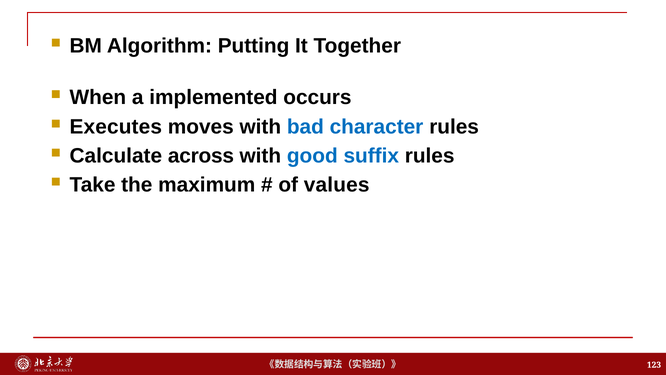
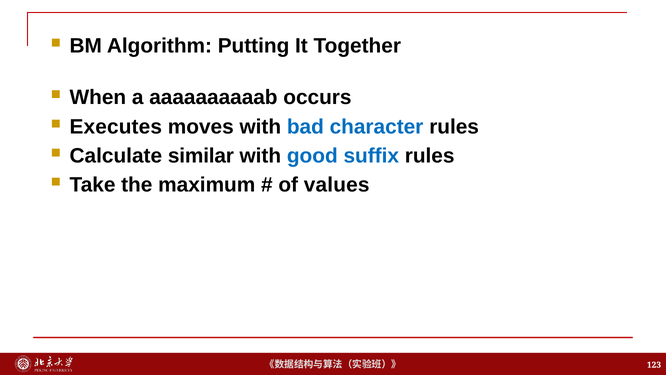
implemented: implemented -> aaaaaaaaaab
across: across -> similar
